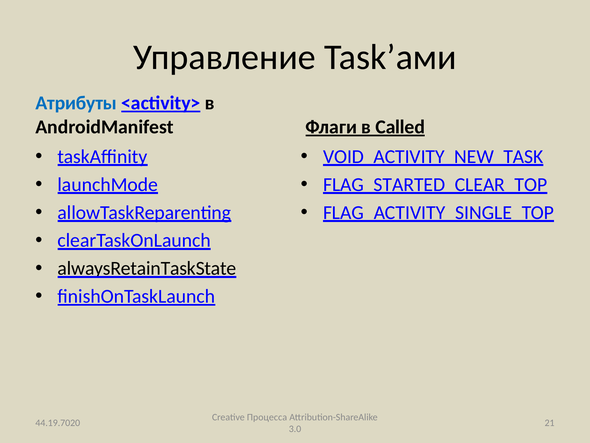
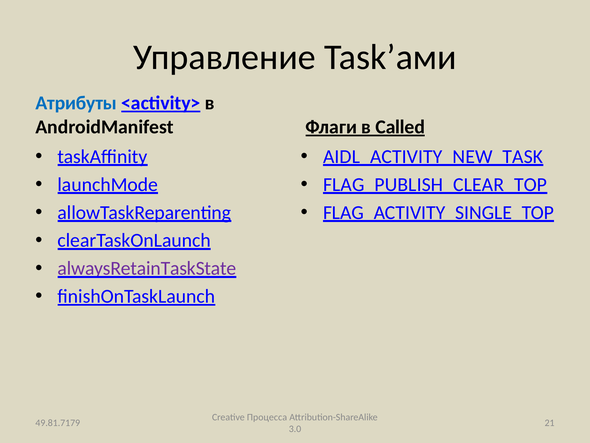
VOID_ACTIVITY_NEW_TASK: VOID_ACTIVITY_NEW_TASK -> AIDL_ACTIVITY_NEW_TASK
FLAG_STARTED_CLEAR_TOP: FLAG_STARTED_CLEAR_TOP -> FLAG_PUBLISH_CLEAR_TOP
alwaysRetainTaskState colour: black -> purple
44.19.7020: 44.19.7020 -> 49.81.7179
